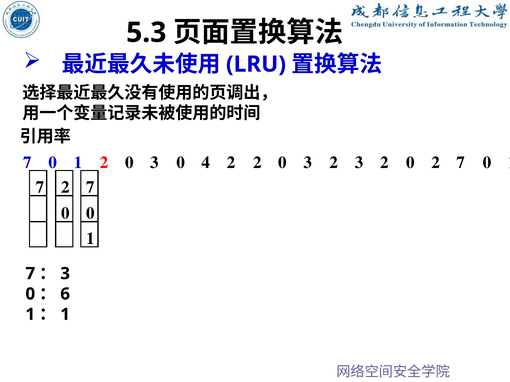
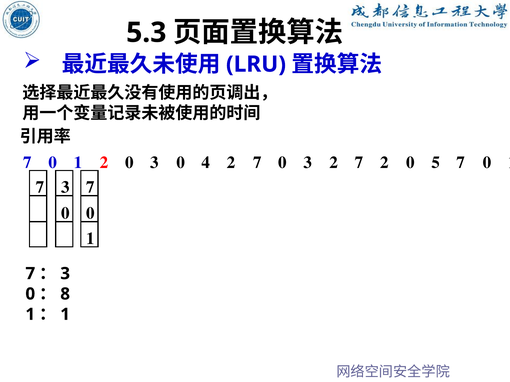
4 2 2: 2 -> 7
3 2 3: 3 -> 7
0 2: 2 -> 5
7 2: 2 -> 3
6: 6 -> 8
